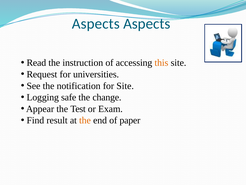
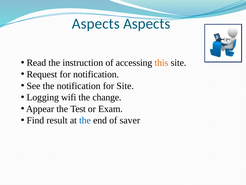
for universities: universities -> notification
safe: safe -> wifi
the at (85, 120) colour: orange -> blue
paper: paper -> saver
